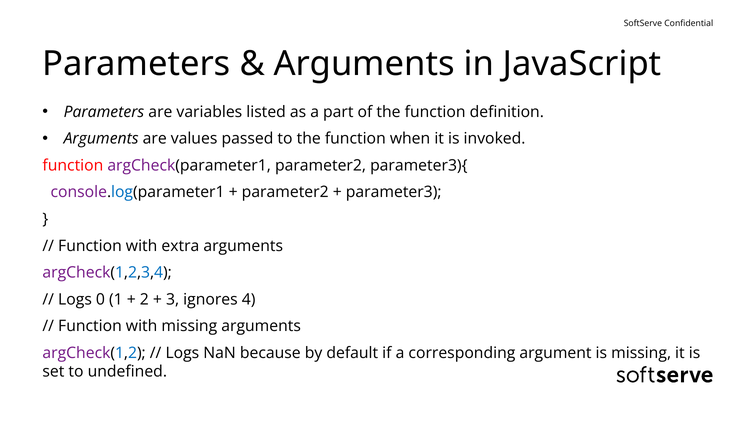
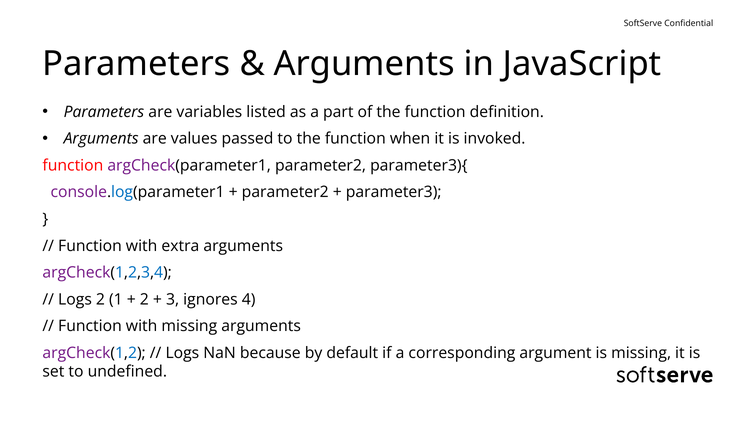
Logs 0: 0 -> 2
